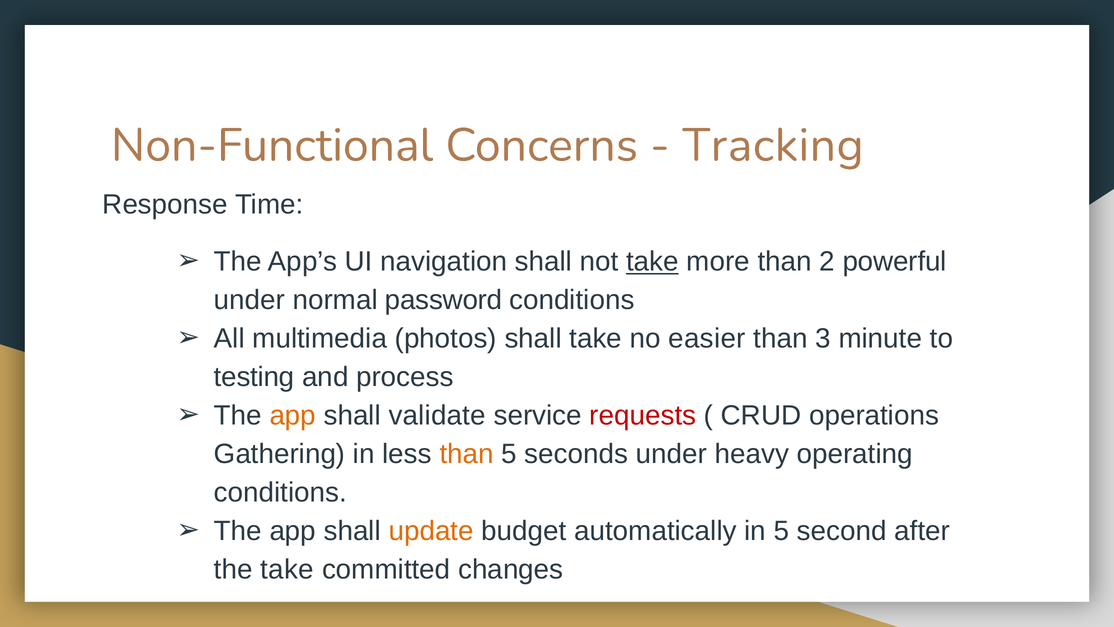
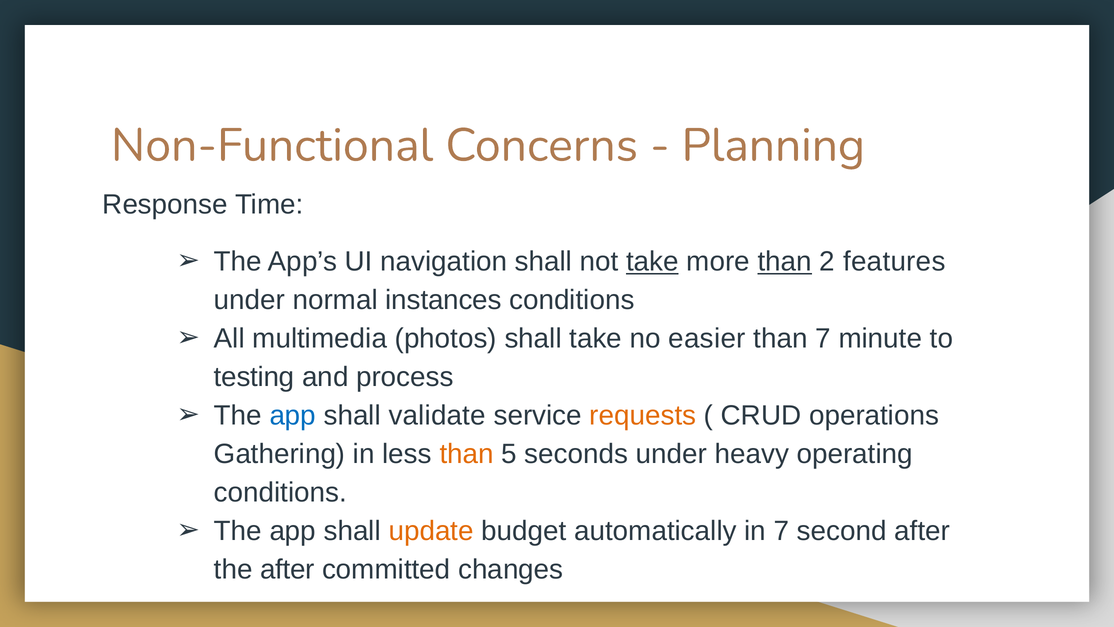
Tracking: Tracking -> Planning
than at (785, 262) underline: none -> present
powerful: powerful -> features
password: password -> instances
than 3: 3 -> 7
app at (293, 415) colour: orange -> blue
requests colour: red -> orange
in 5: 5 -> 7
the take: take -> after
